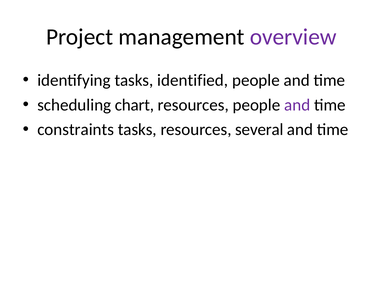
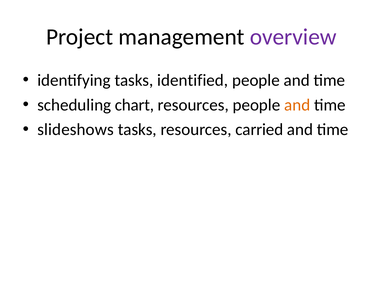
and at (297, 105) colour: purple -> orange
constraints: constraints -> slideshows
several: several -> carried
